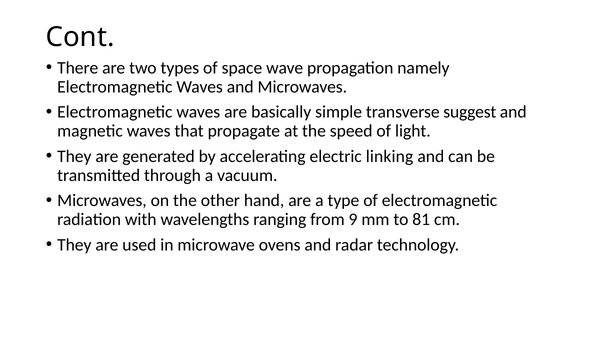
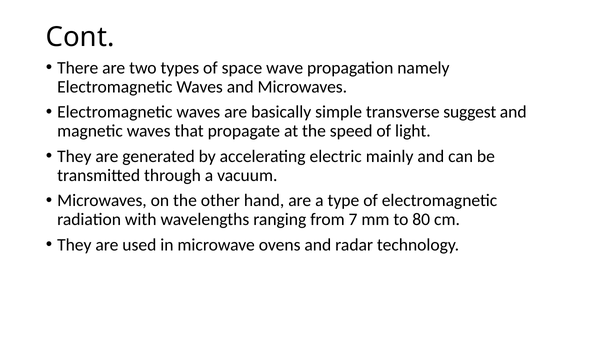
linking: linking -> mainly
9: 9 -> 7
81: 81 -> 80
